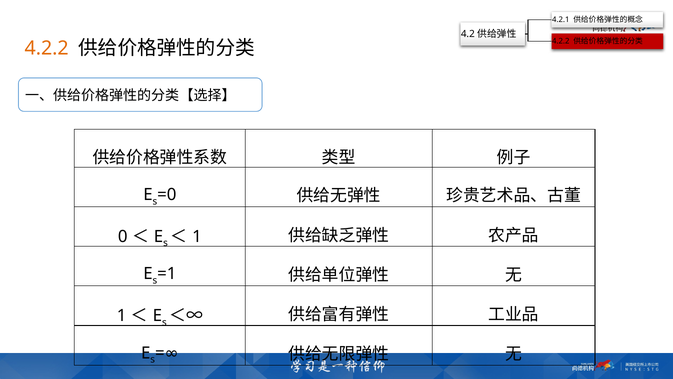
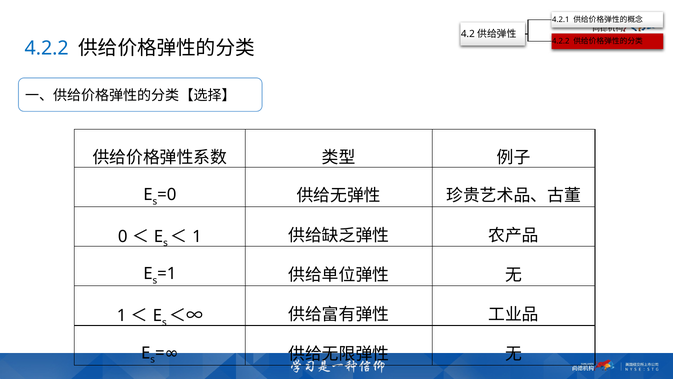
4.2.2 at (47, 48) colour: orange -> blue
